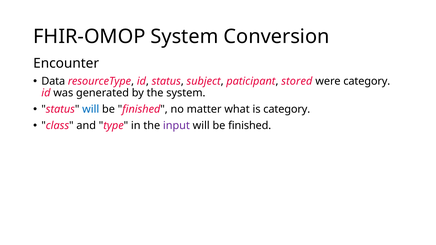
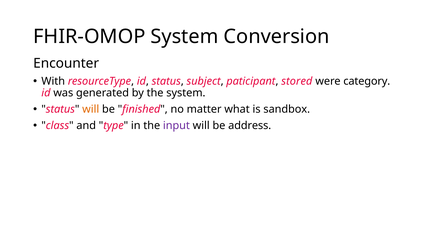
Data: Data -> With
will at (91, 109) colour: blue -> orange
is category: category -> sandbox
finished at (250, 126): finished -> address
